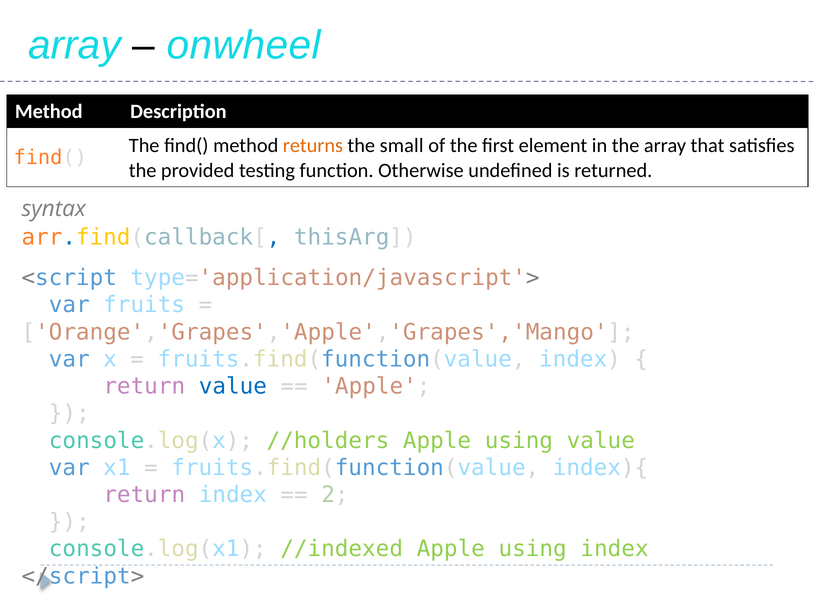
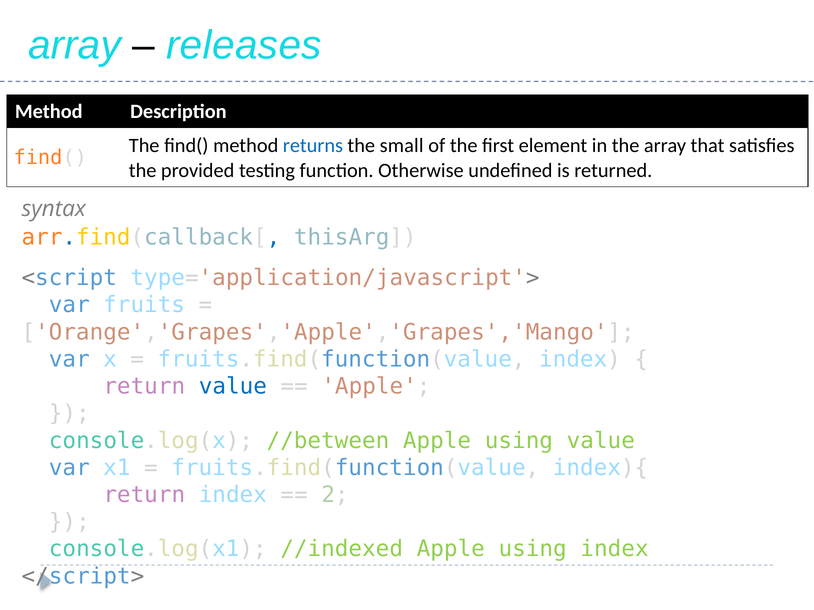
onwheel: onwheel -> releases
returns colour: orange -> blue
//holders: //holders -> //between
